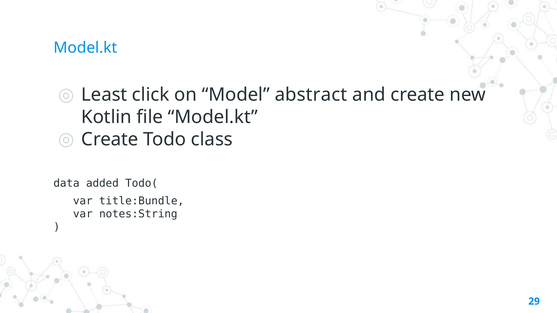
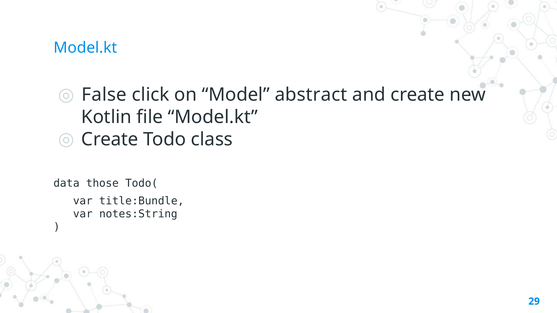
Least: Least -> False
added: added -> those
